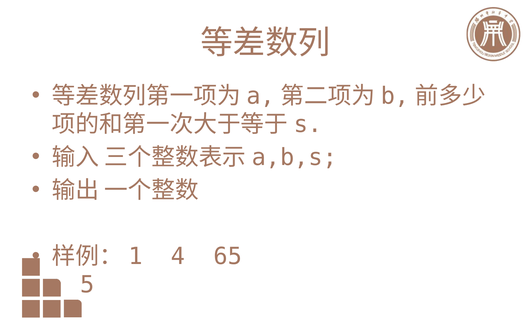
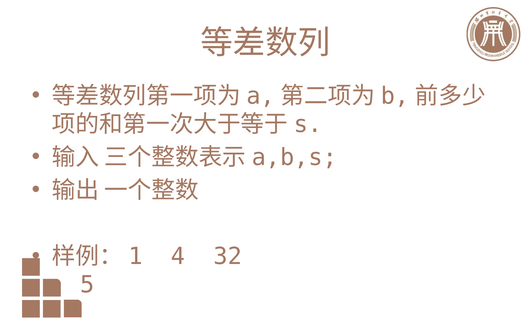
65: 65 -> 32
